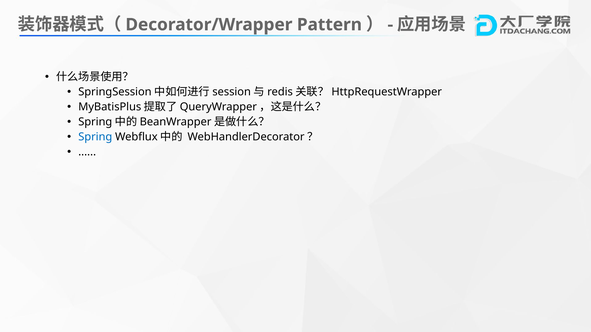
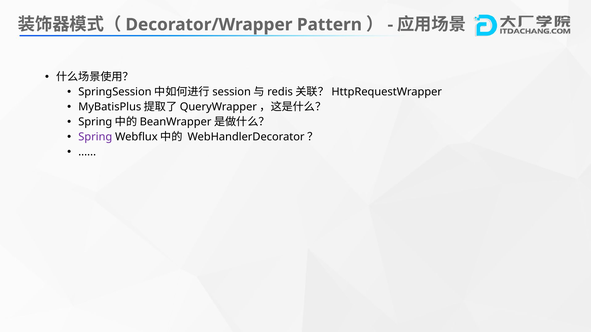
Spring colour: blue -> purple
